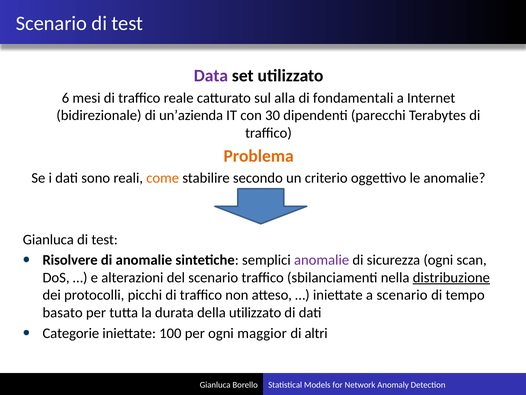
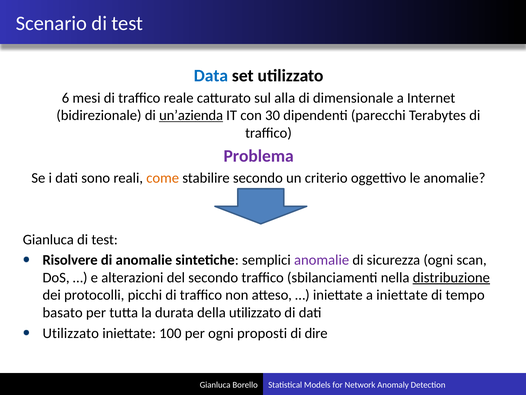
Data colour: purple -> blue
fondamentali: fondamentali -> dimensionale
un’azienda underline: none -> present
Problema colour: orange -> purple
del scenario: scenario -> secondo
a scenario: scenario -> iniettate
Categorie at (71, 333): Categorie -> Utilizzato
maggior: maggior -> proposti
altri: altri -> dire
